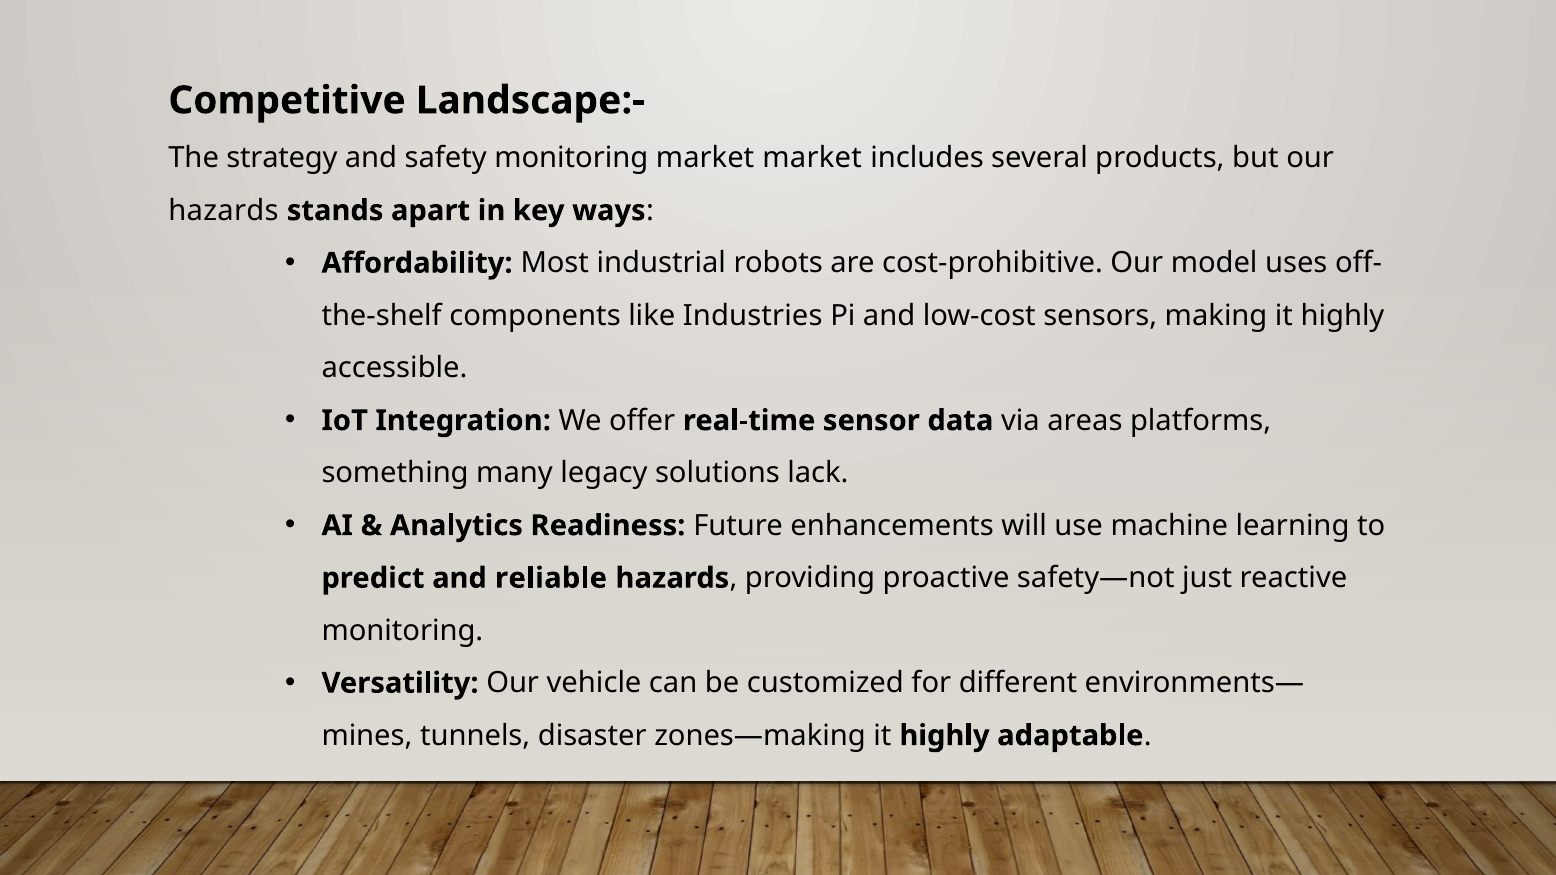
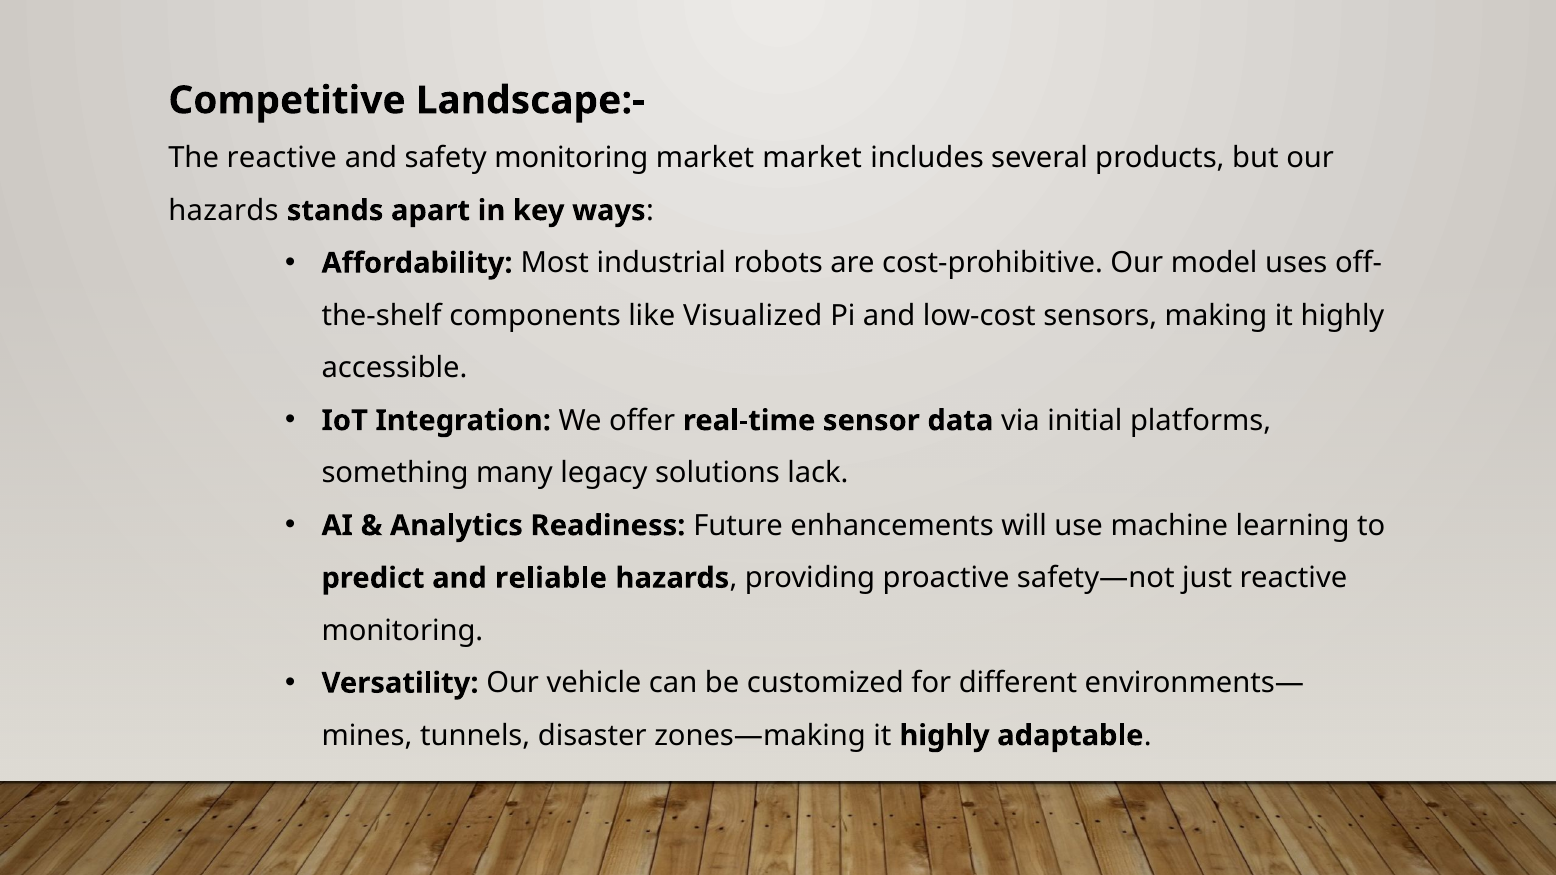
The strategy: strategy -> reactive
Industries: Industries -> Visualized
areas: areas -> initial
